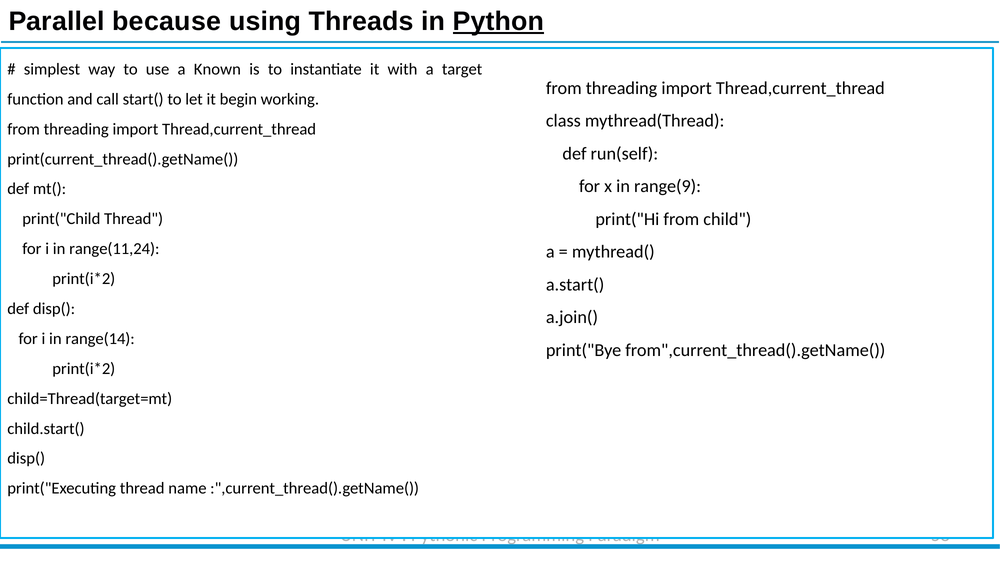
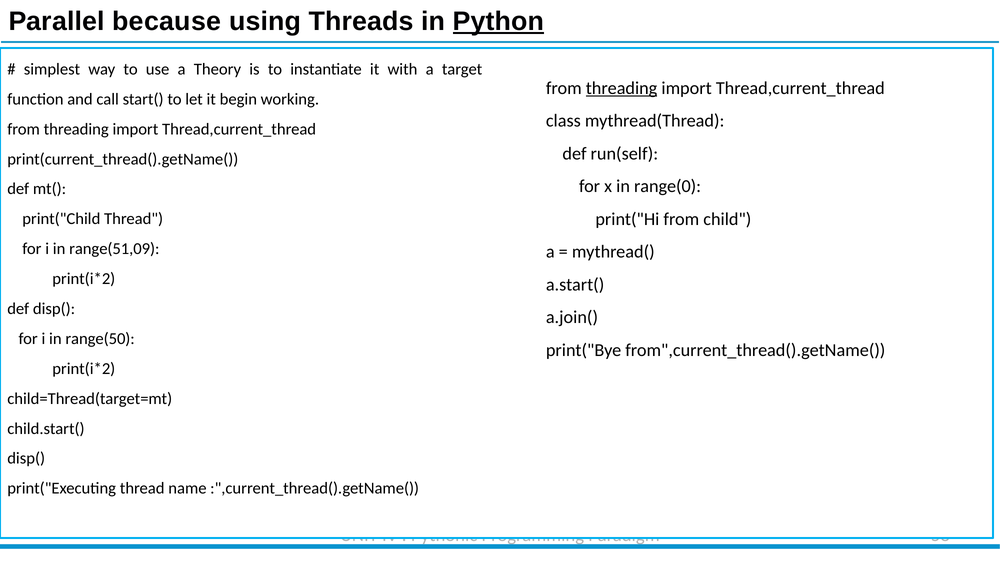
Known: Known -> Theory
threading at (622, 88) underline: none -> present
range(9: range(9 -> range(0
range(11,24: range(11,24 -> range(51,09
range(14: range(14 -> range(50
